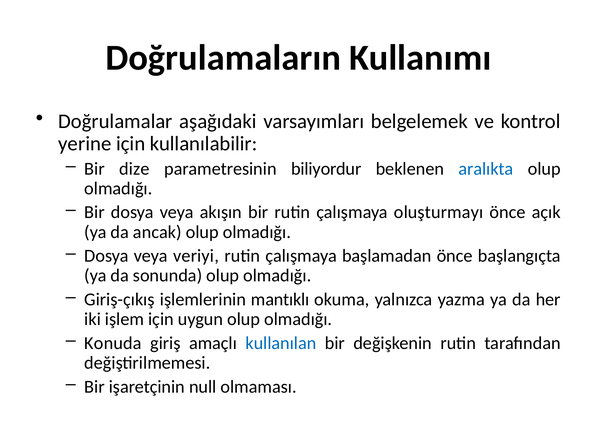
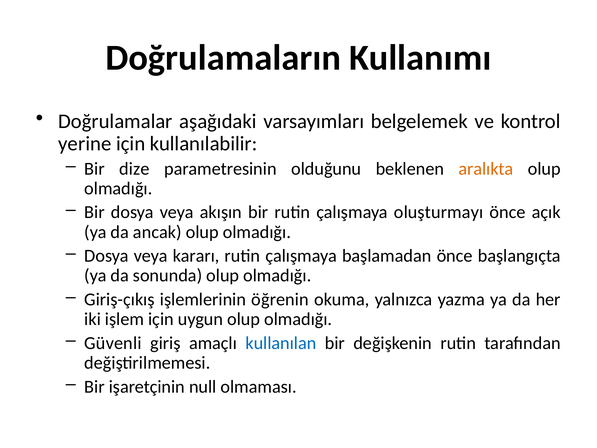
biliyordur: biliyordur -> olduğunu
aralıkta colour: blue -> orange
veriyi: veriyi -> kararı
mantıklı: mantıklı -> öğrenin
Konuda: Konuda -> Güvenli
